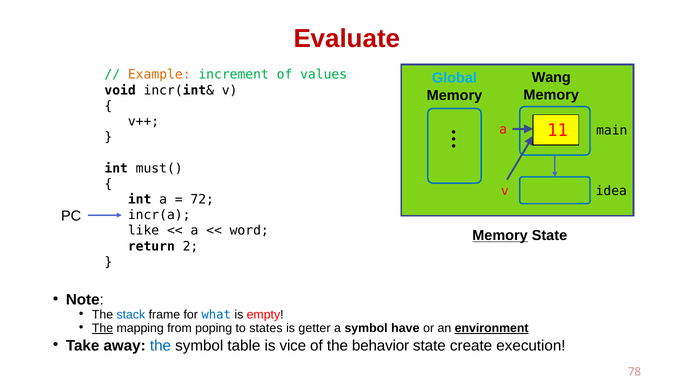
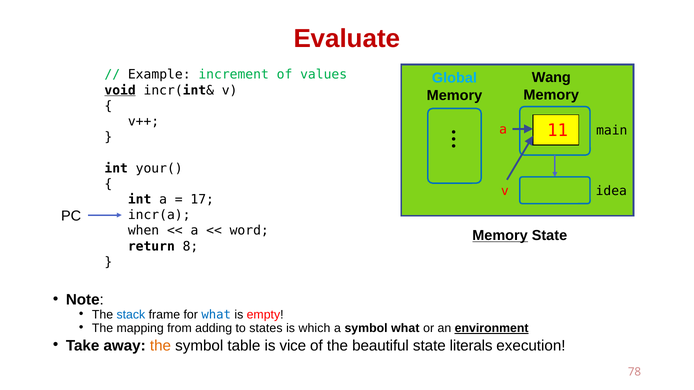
Example colour: orange -> black
void underline: none -> present
must(: must( -> your(
72: 72 -> 17
like: like -> when
2: 2 -> 8
The at (103, 329) underline: present -> none
poping: poping -> adding
getter: getter -> which
symbol have: have -> what
the at (161, 346) colour: blue -> orange
behavior: behavior -> beautiful
create: create -> literals
